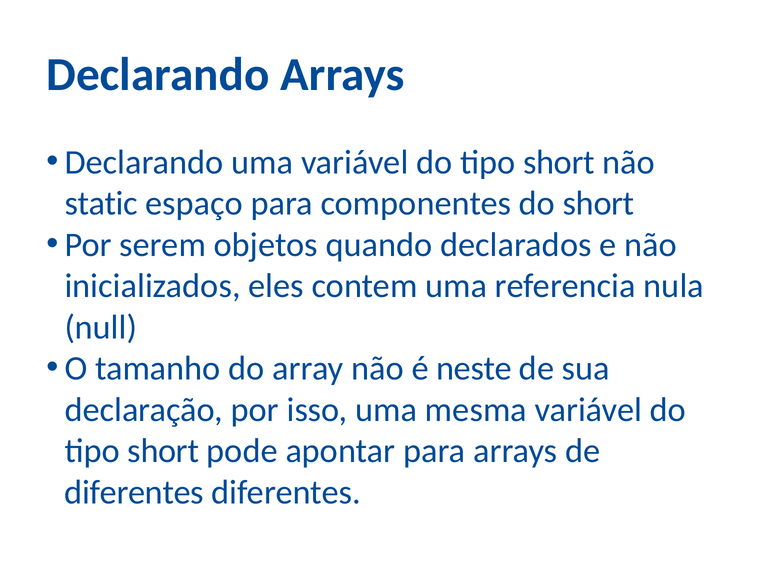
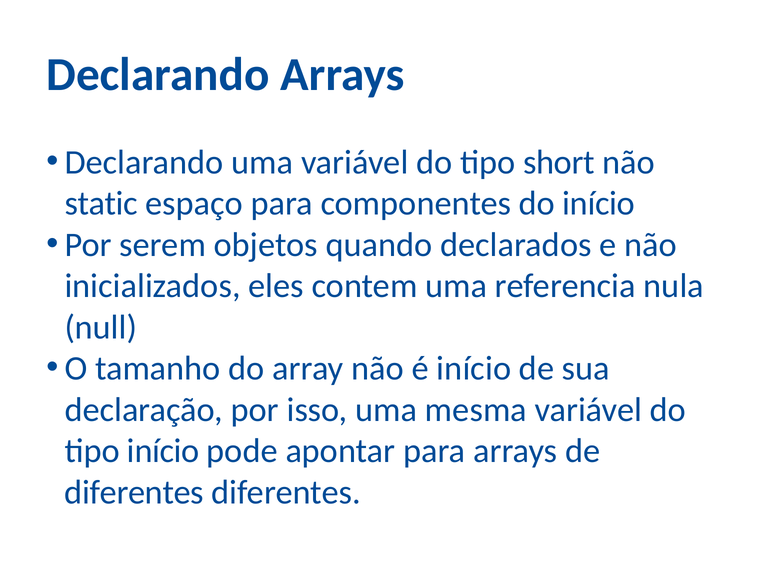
do short: short -> início
é neste: neste -> início
short at (163, 451): short -> início
